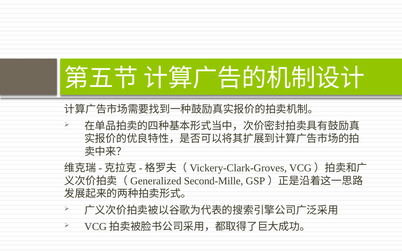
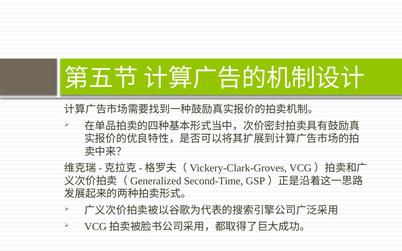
Second-Mille: Second-Mille -> Second-Time
